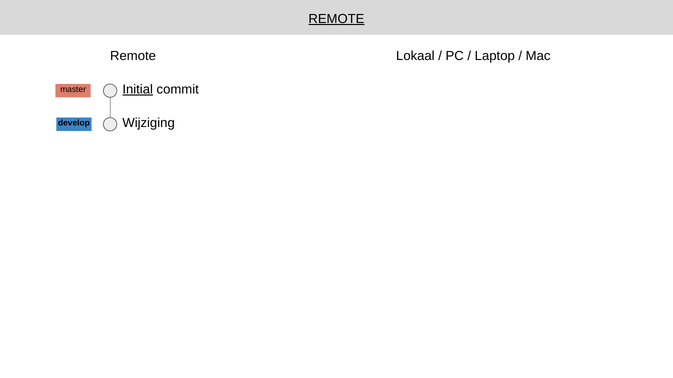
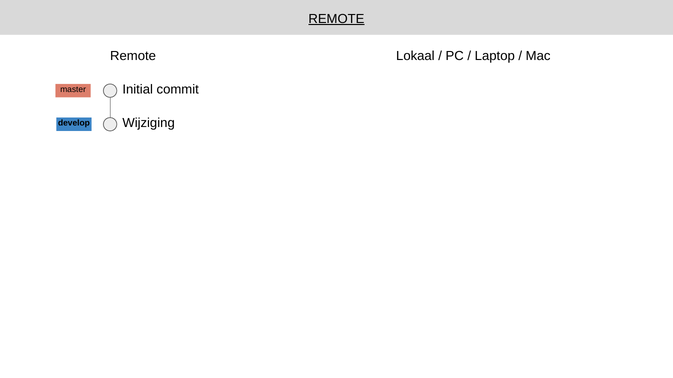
Initial underline: present -> none
